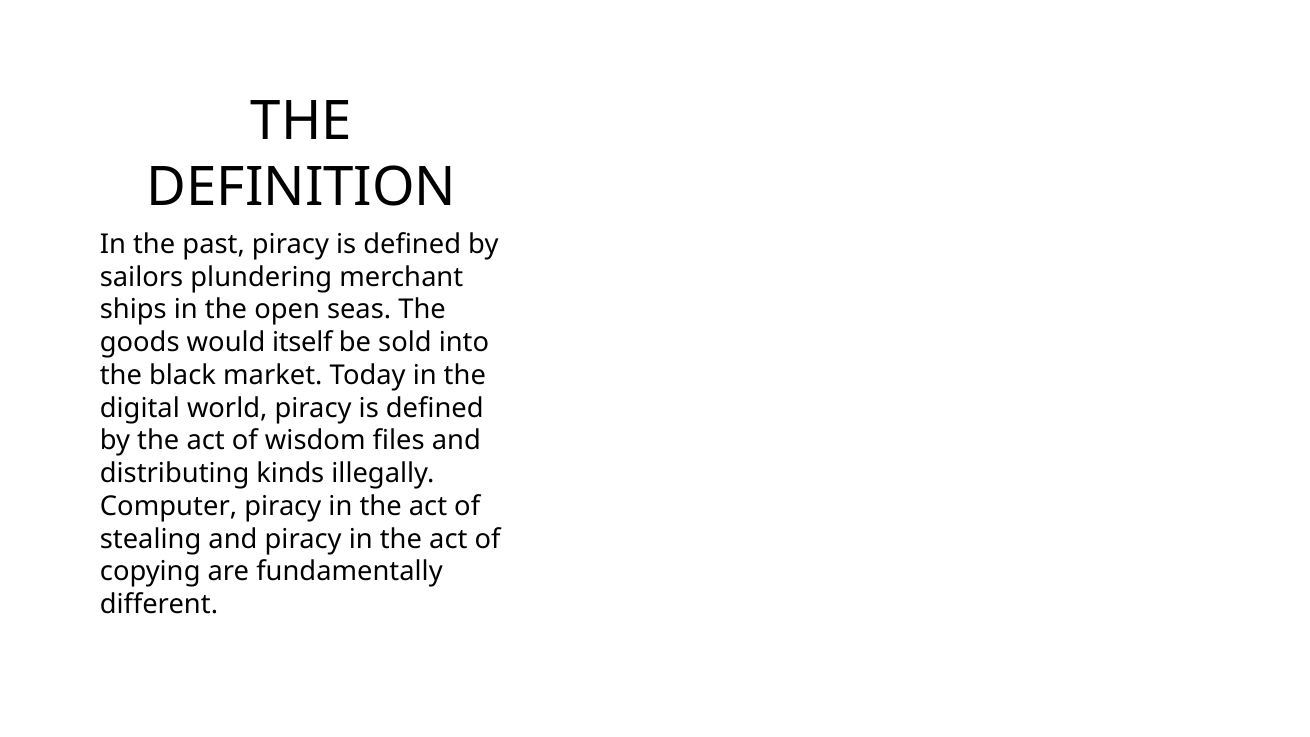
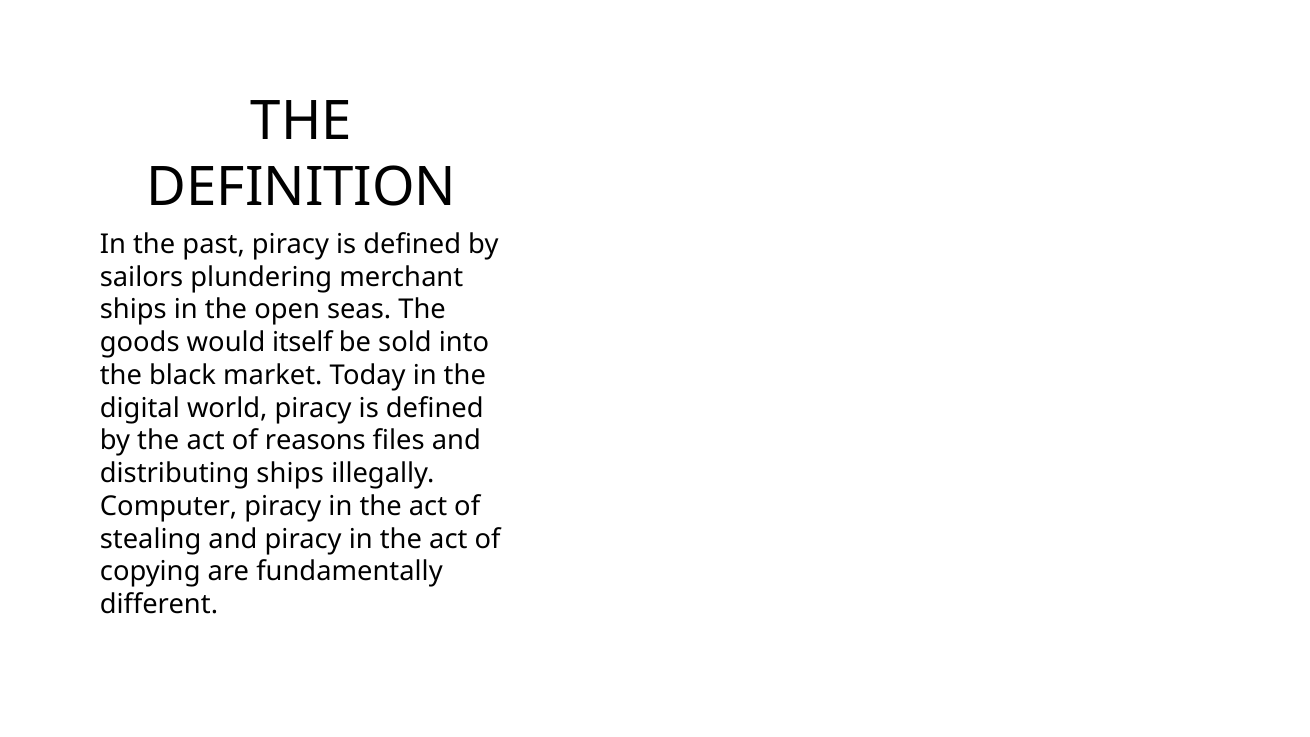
wisdom: wisdom -> reasons
distributing kinds: kinds -> ships
